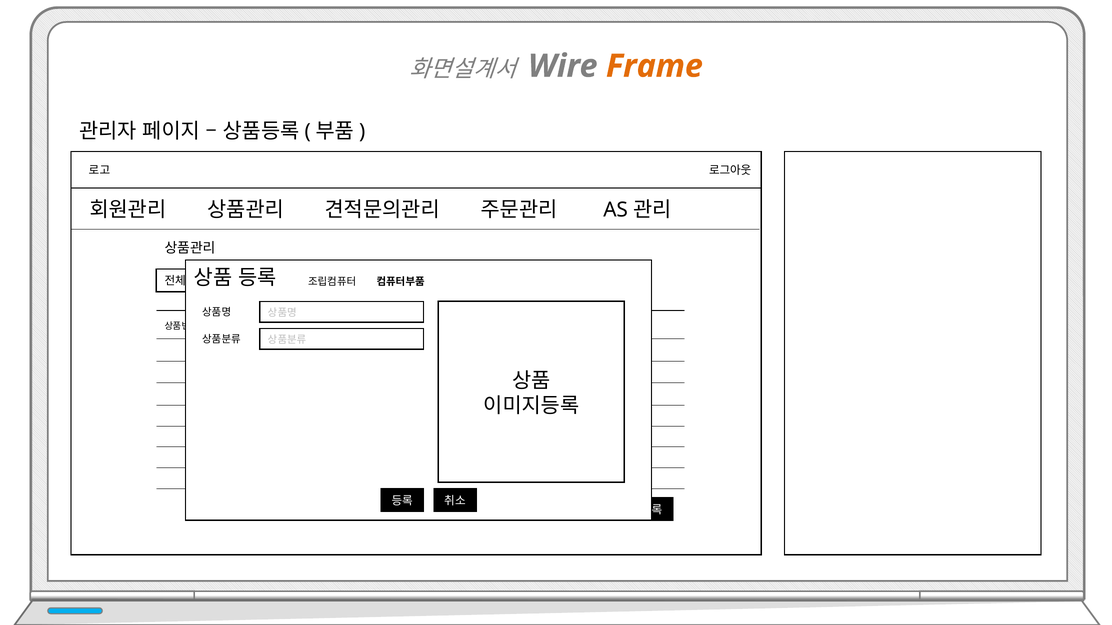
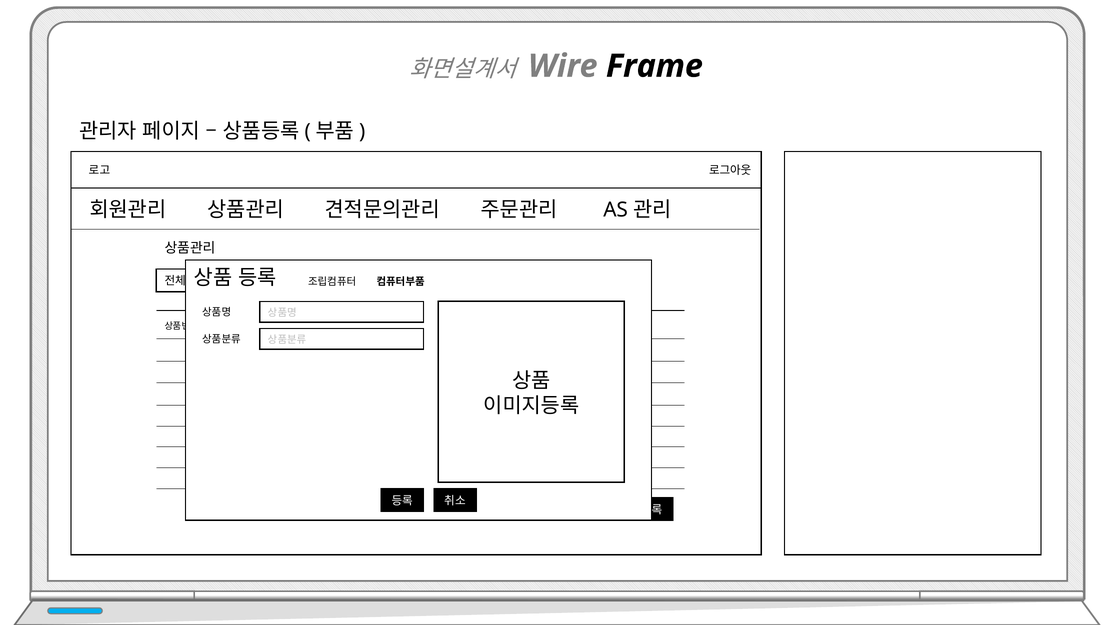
Frame colour: orange -> black
